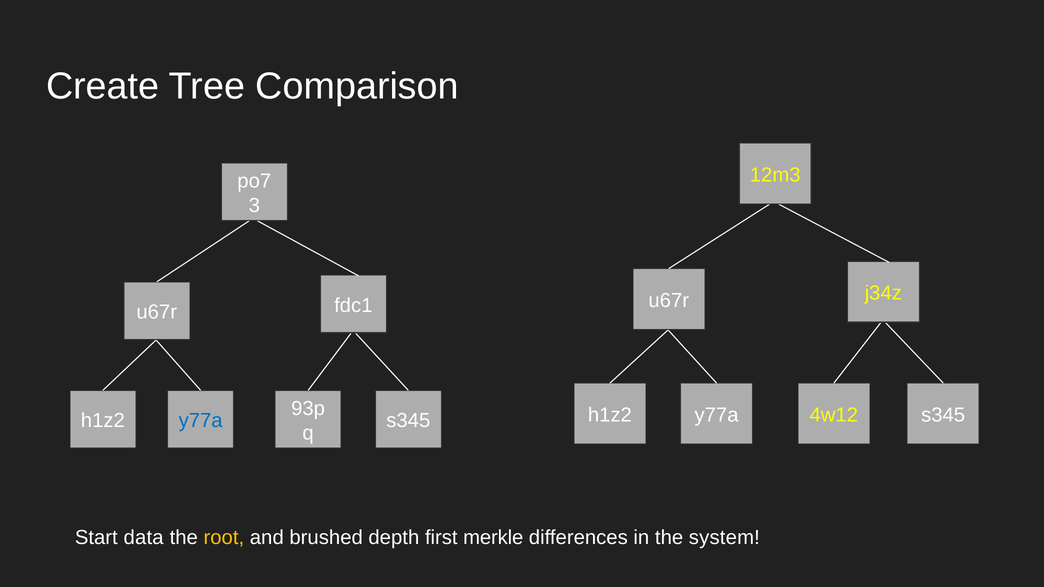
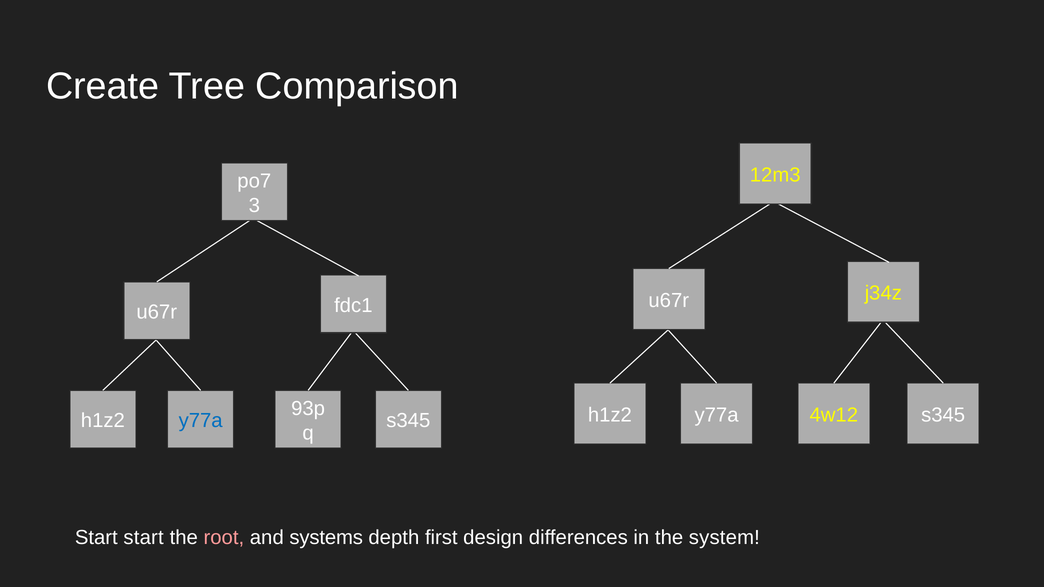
Start data: data -> start
root colour: yellow -> pink
brushed: brushed -> systems
merkle: merkle -> design
